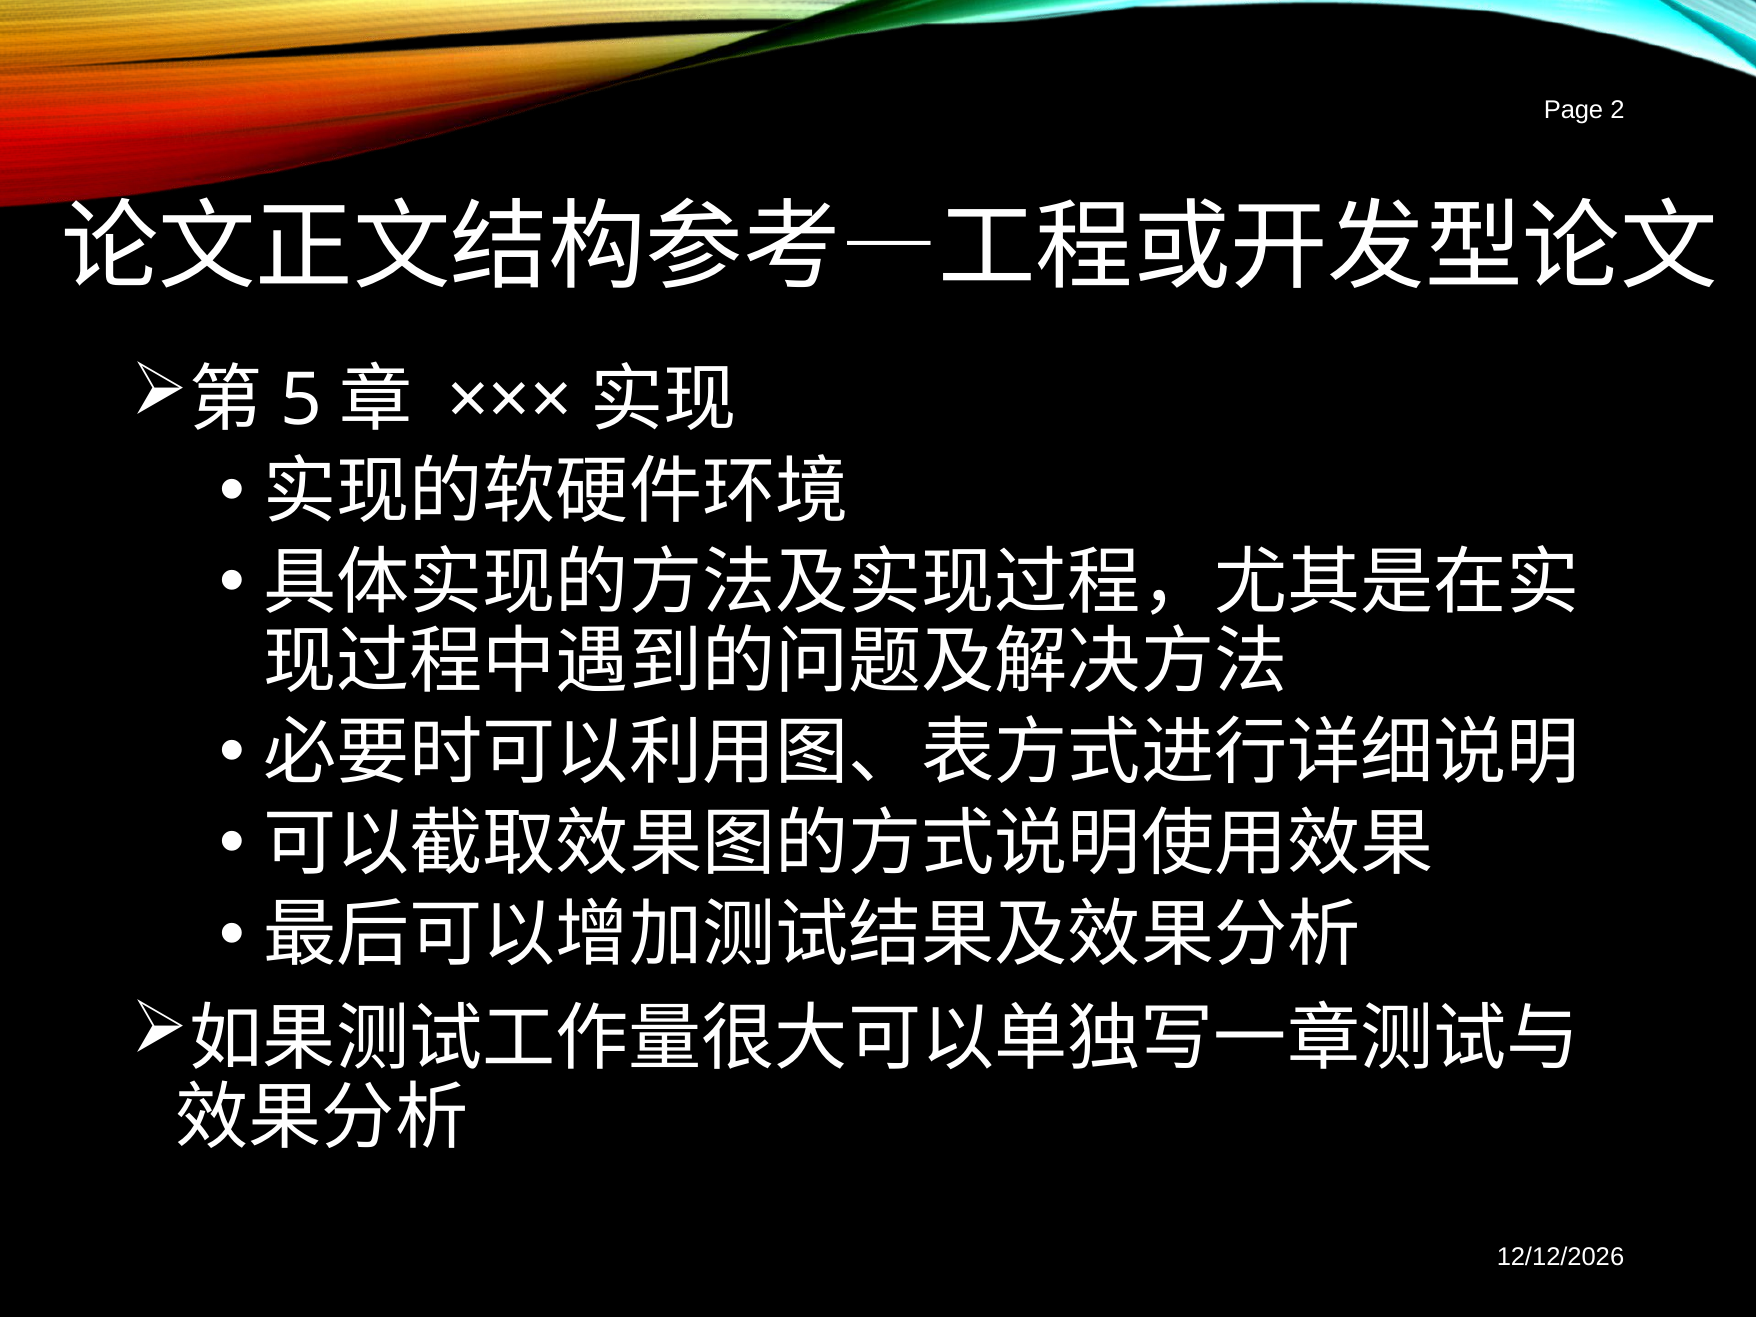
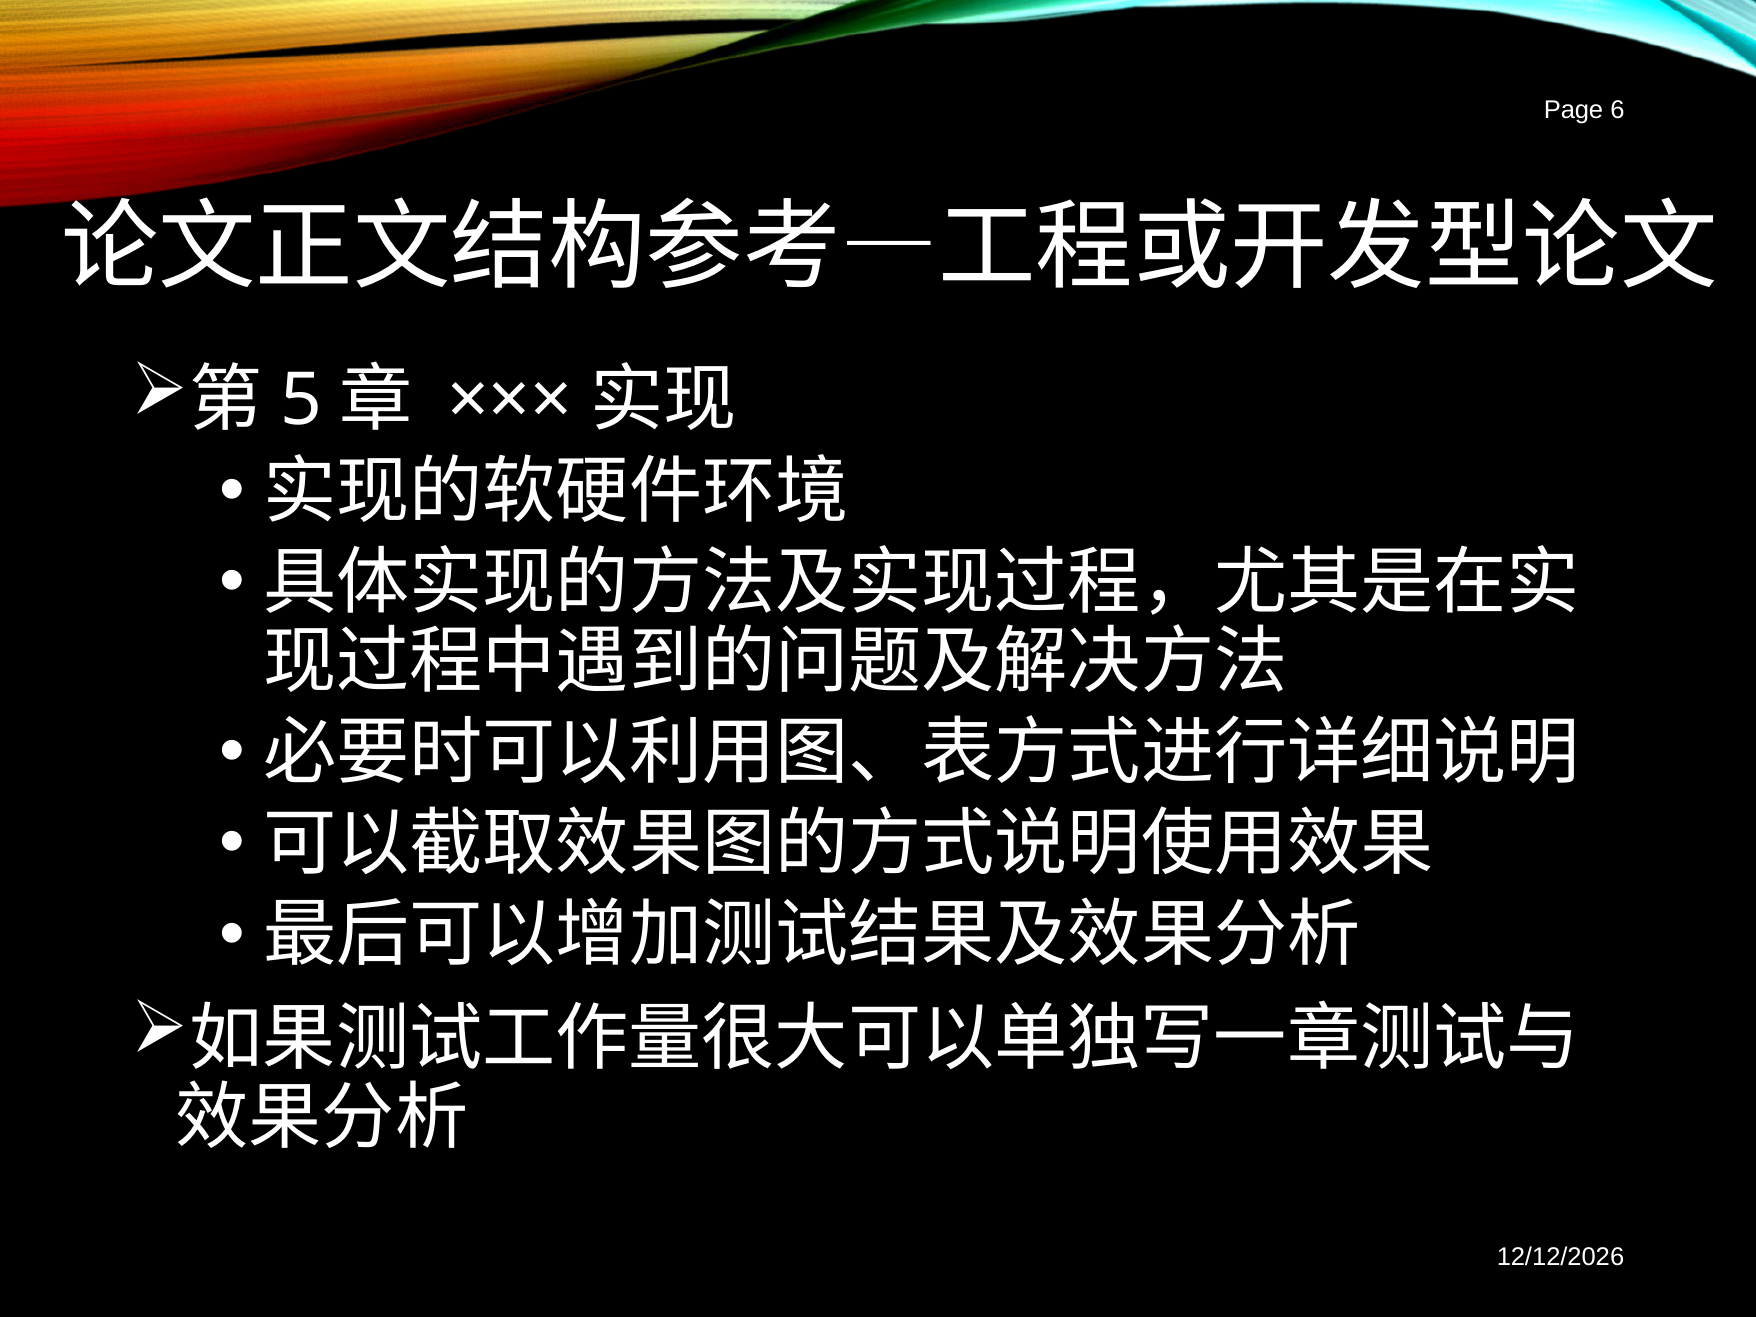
2: 2 -> 6
